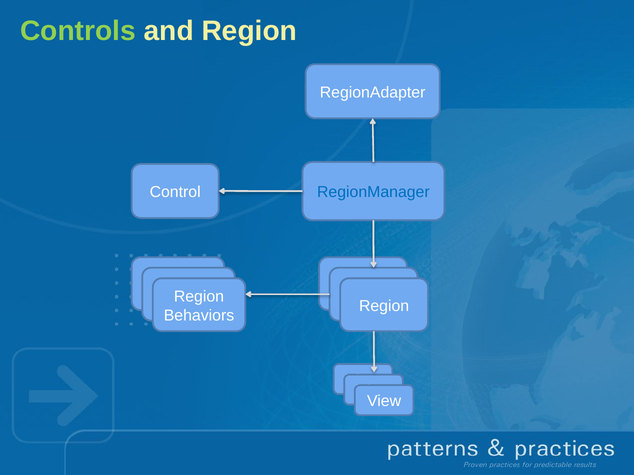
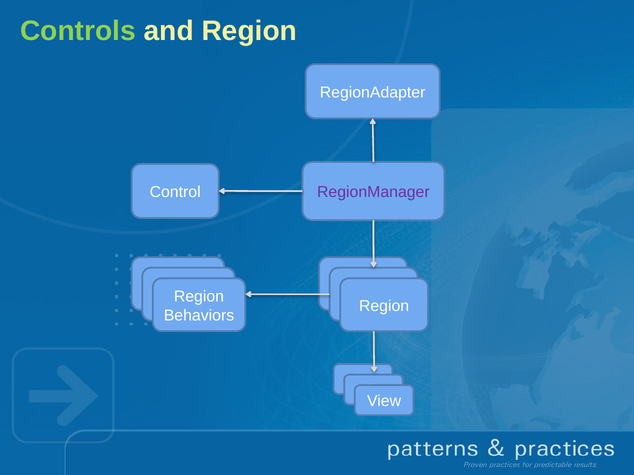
RegionManager colour: blue -> purple
